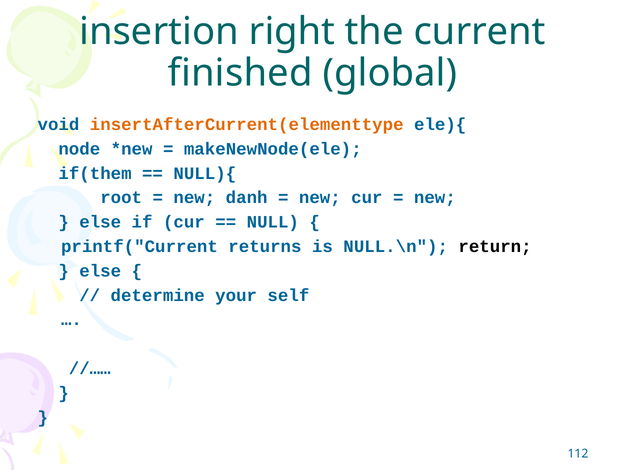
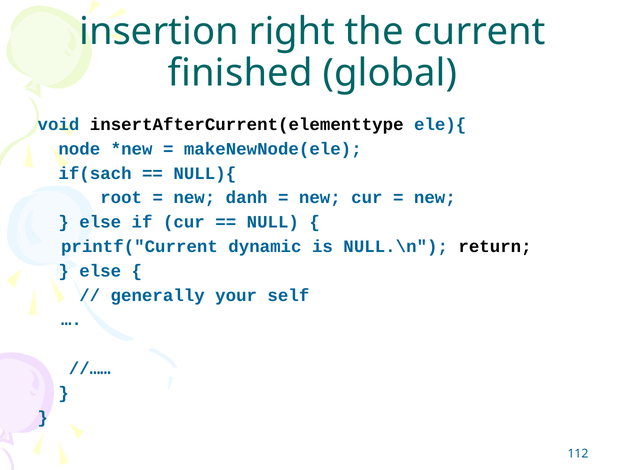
insertAfterCurrent(elementtype colour: orange -> black
if(them: if(them -> if(sach
returns: returns -> dynamic
determine: determine -> generally
